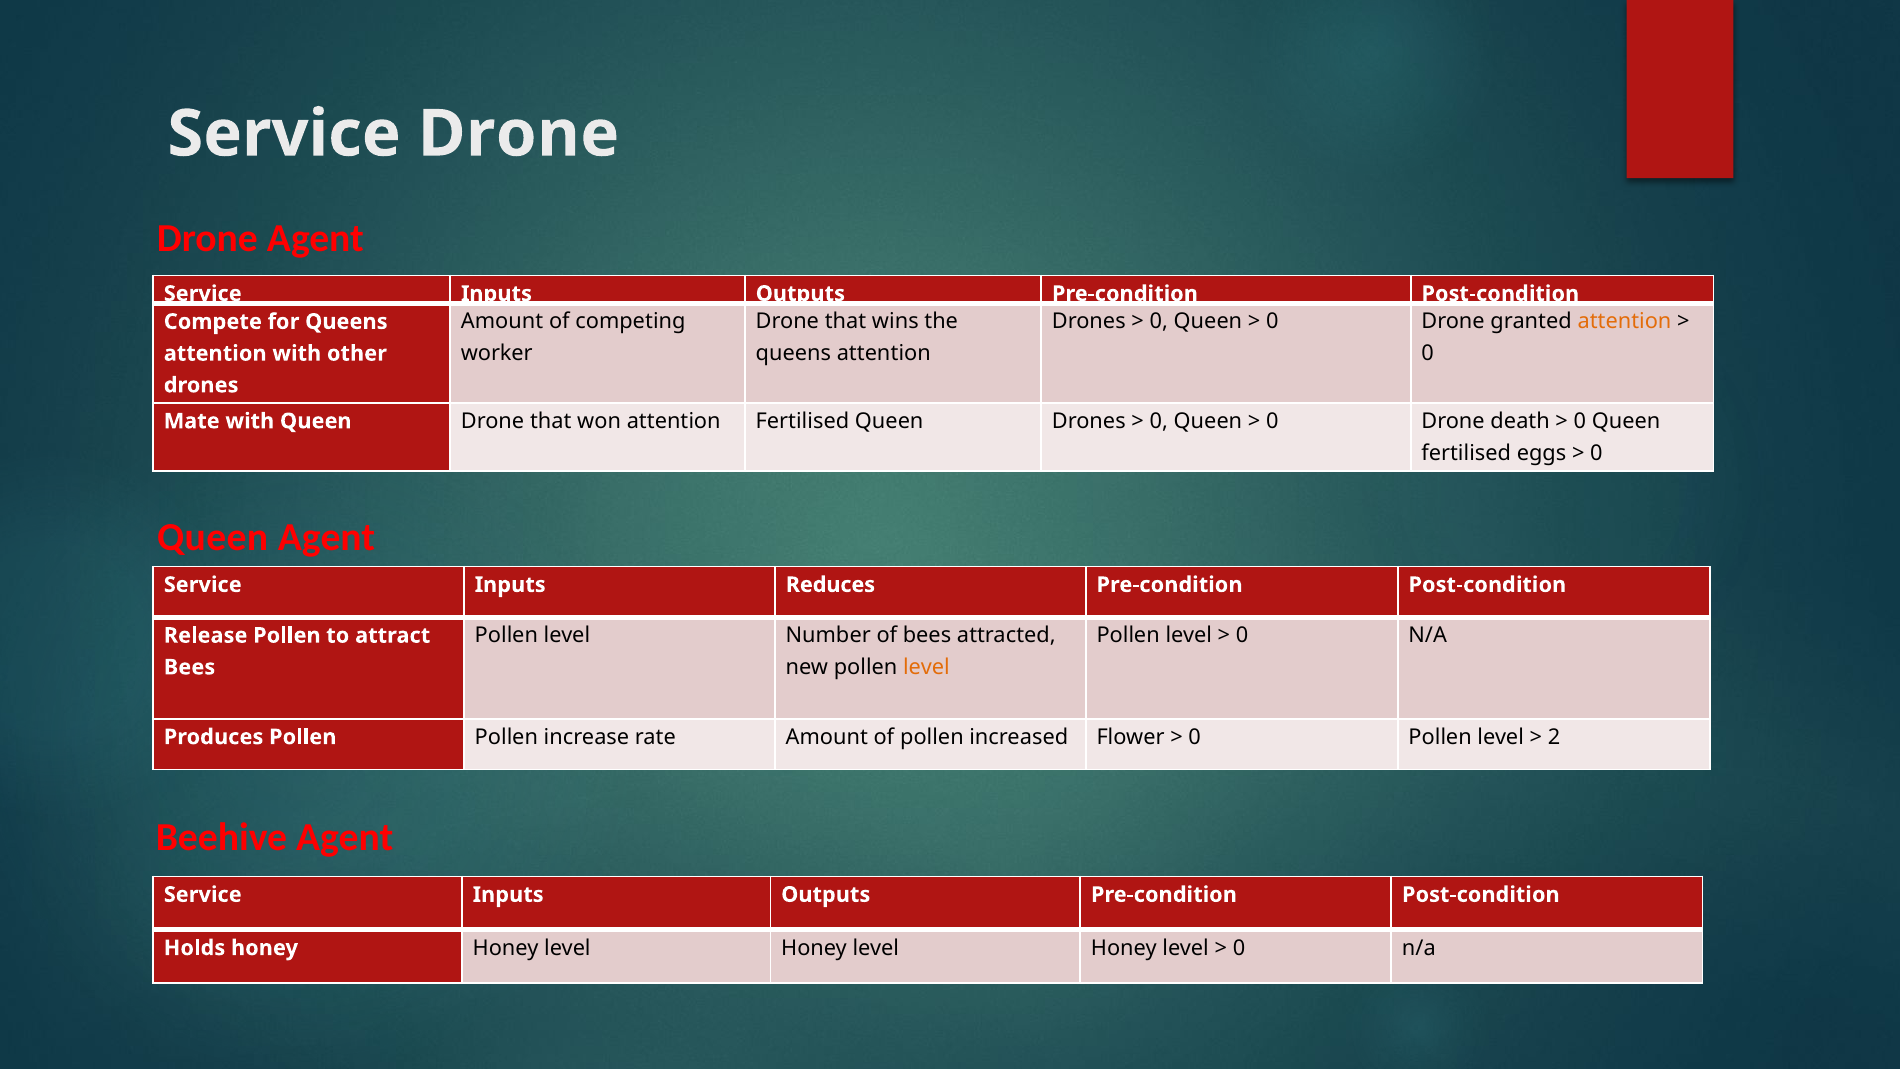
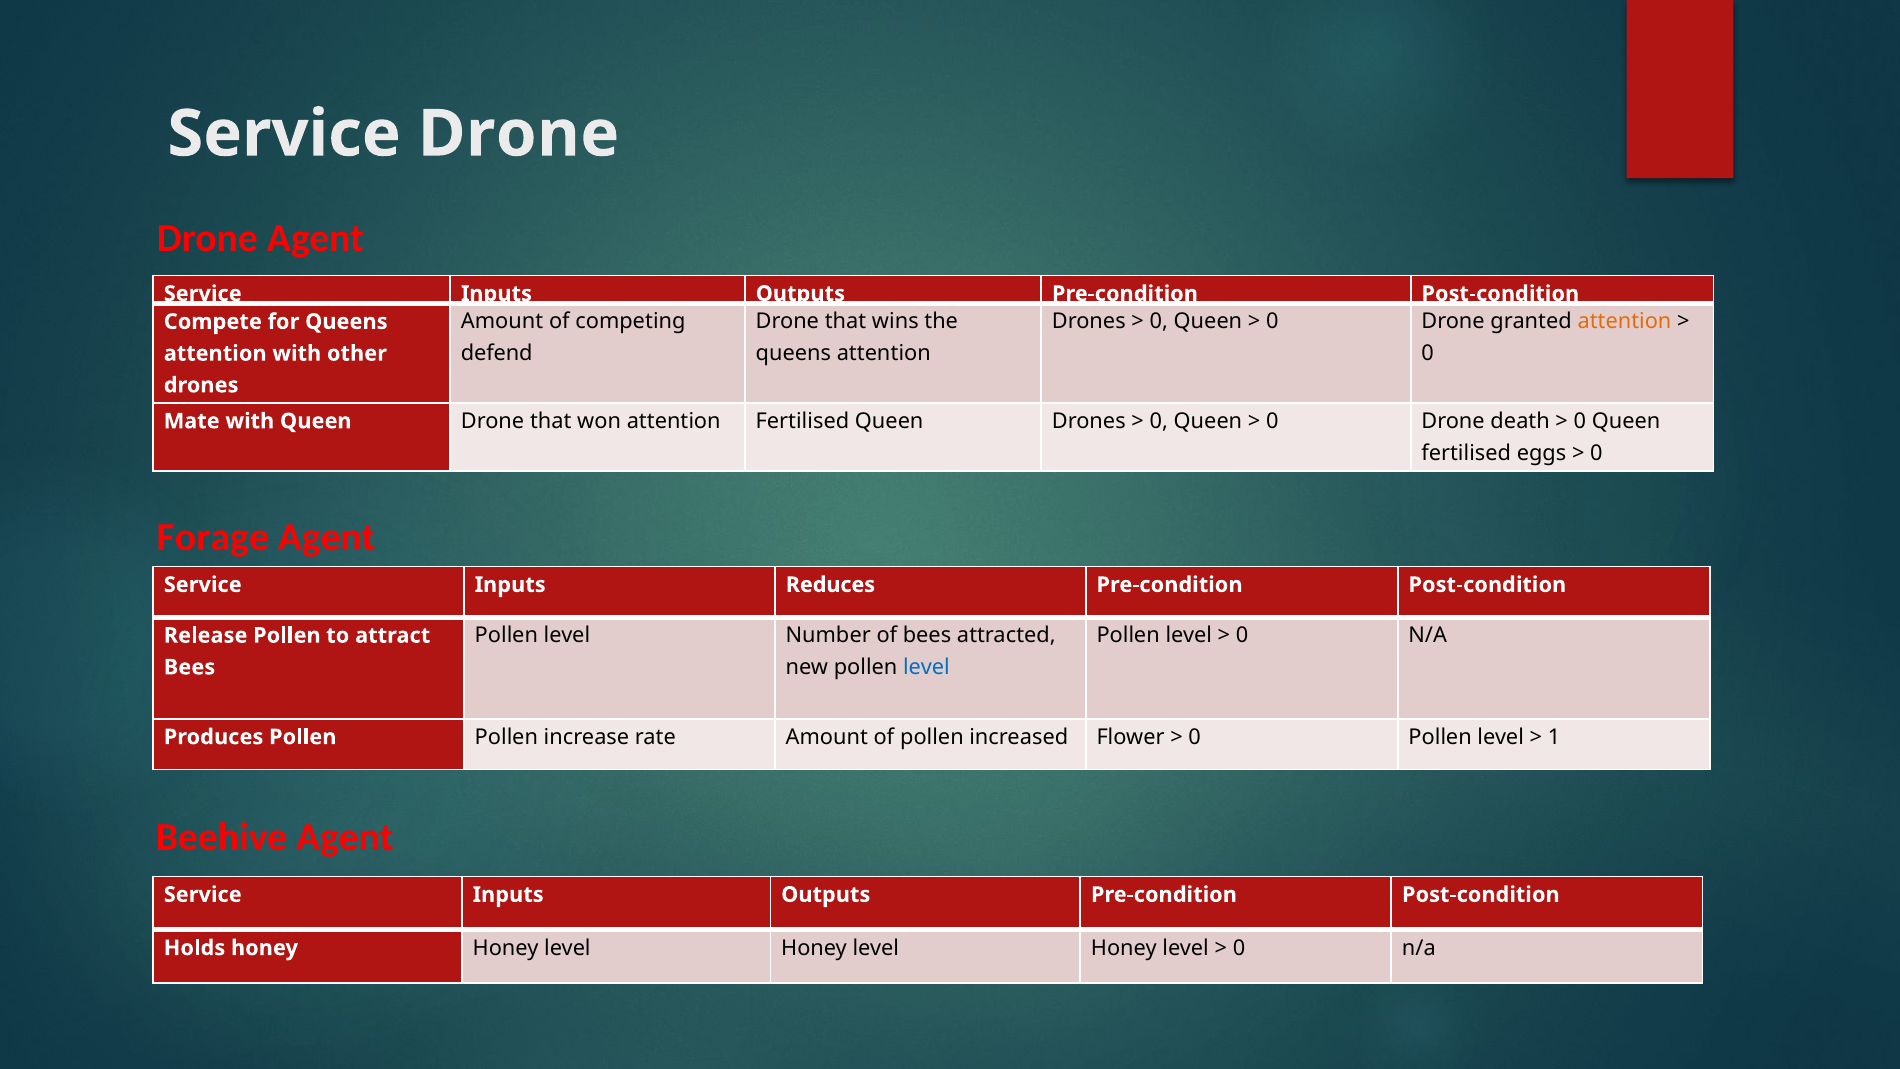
worker: worker -> defend
Queen at (213, 538): Queen -> Forage
level at (926, 667) colour: orange -> blue
2: 2 -> 1
